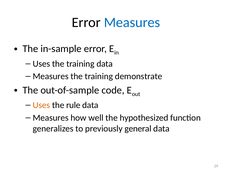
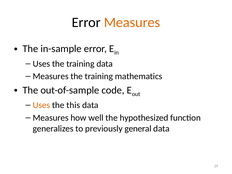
Measures at (132, 22) colour: blue -> orange
demonstrate: demonstrate -> mathematics
rule: rule -> this
